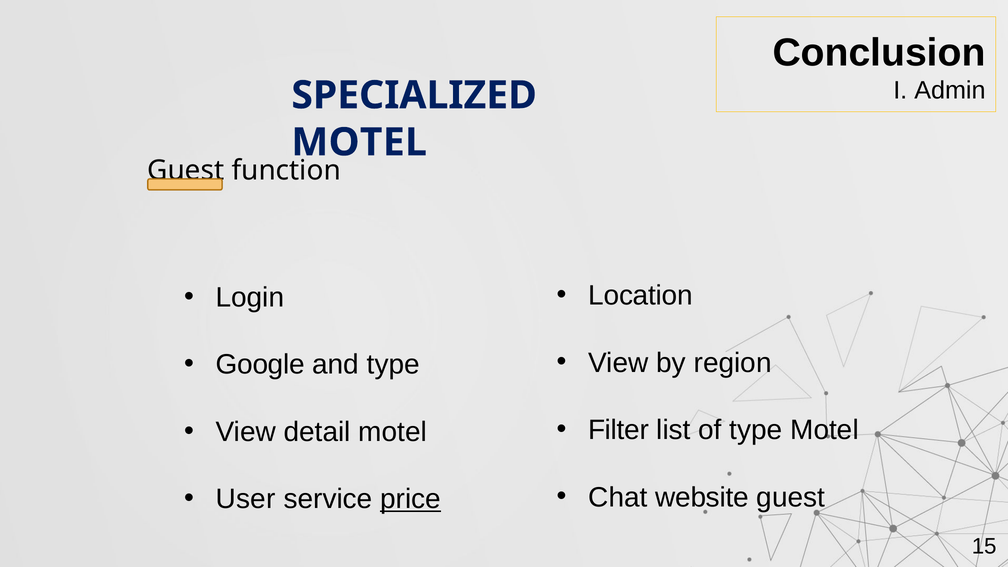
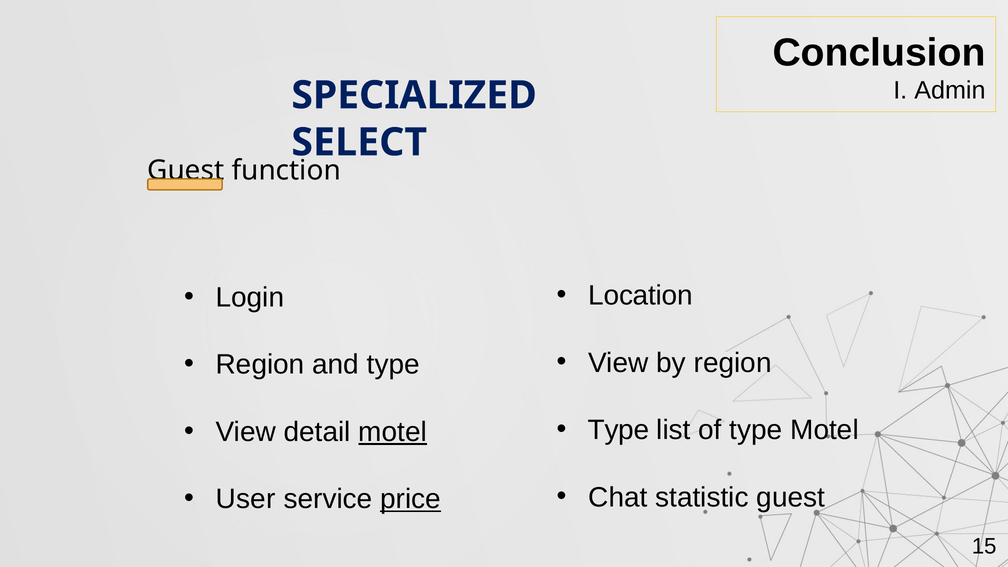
MOTEL at (359, 142): MOTEL -> SELECT
Google at (260, 365): Google -> Region
Filter at (619, 430): Filter -> Type
motel at (393, 432) underline: none -> present
website: website -> statistic
